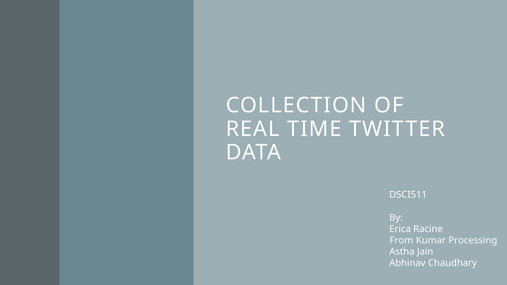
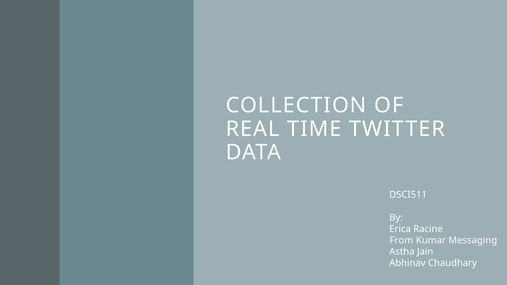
Processing: Processing -> Messaging
